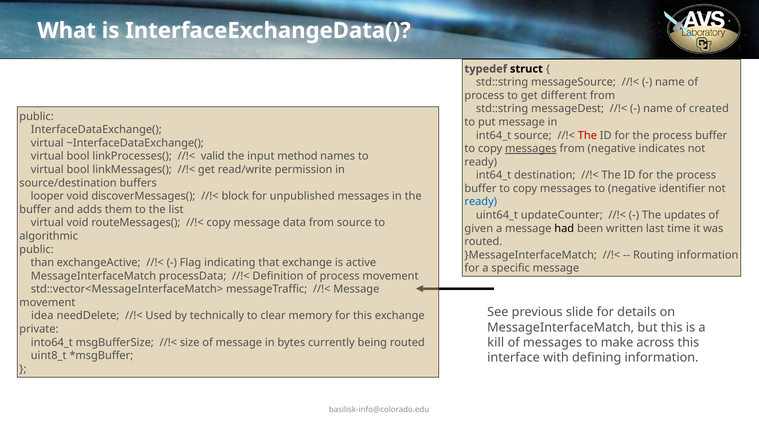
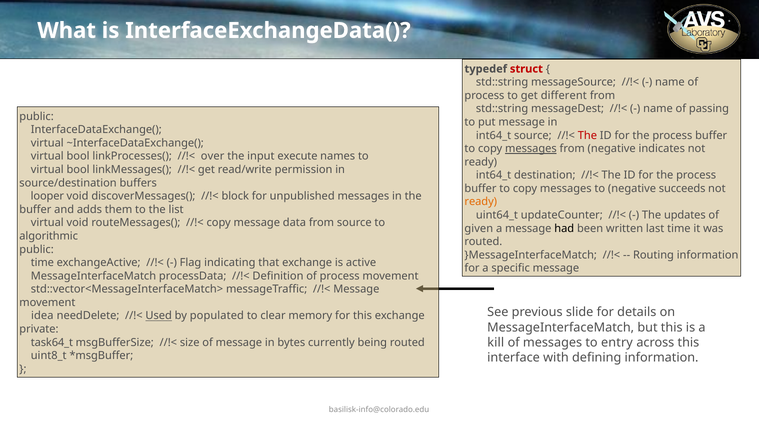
struct colour: black -> red
created: created -> passing
valid: valid -> over
method: method -> execute
identifier: identifier -> succeeds
ready at (481, 202) colour: blue -> orange
than at (42, 263): than -> time
Used underline: none -> present
technically: technically -> populated
make: make -> entry
into64_t: into64_t -> task64_t
